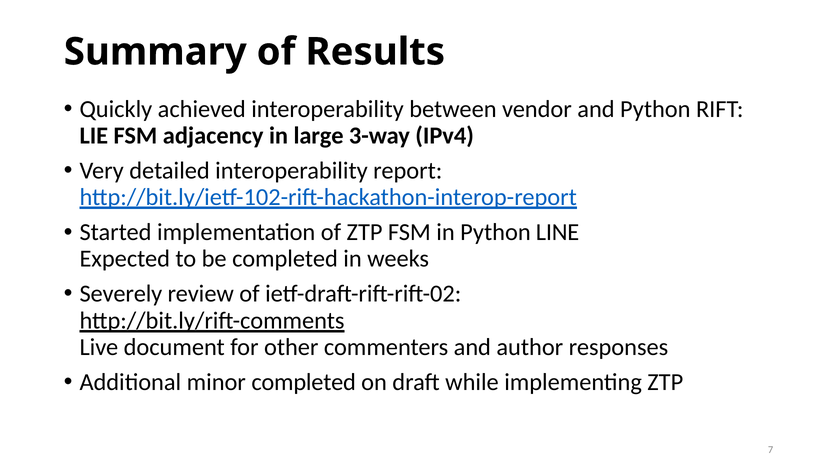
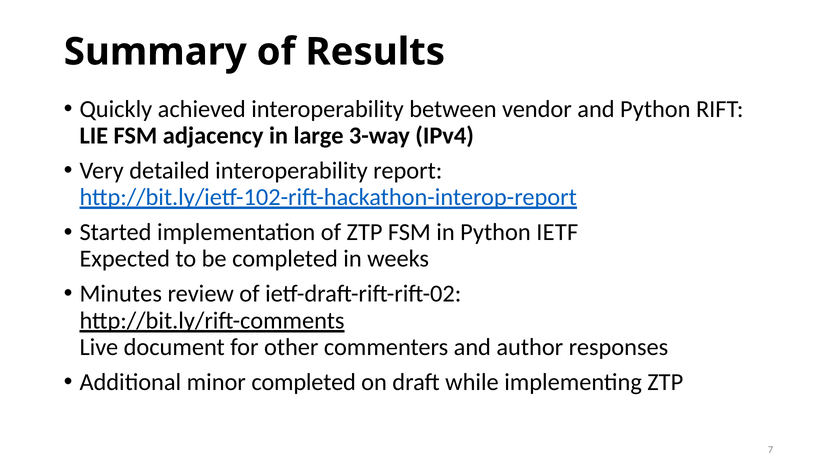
LINE: LINE -> IETF
Severely: Severely -> Minutes
